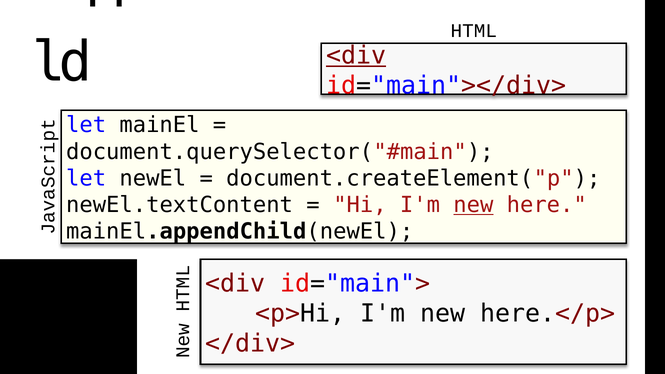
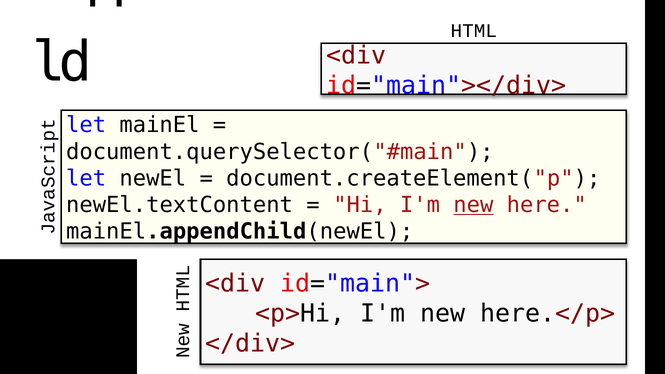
<div at (356, 56) underline: present -> none
